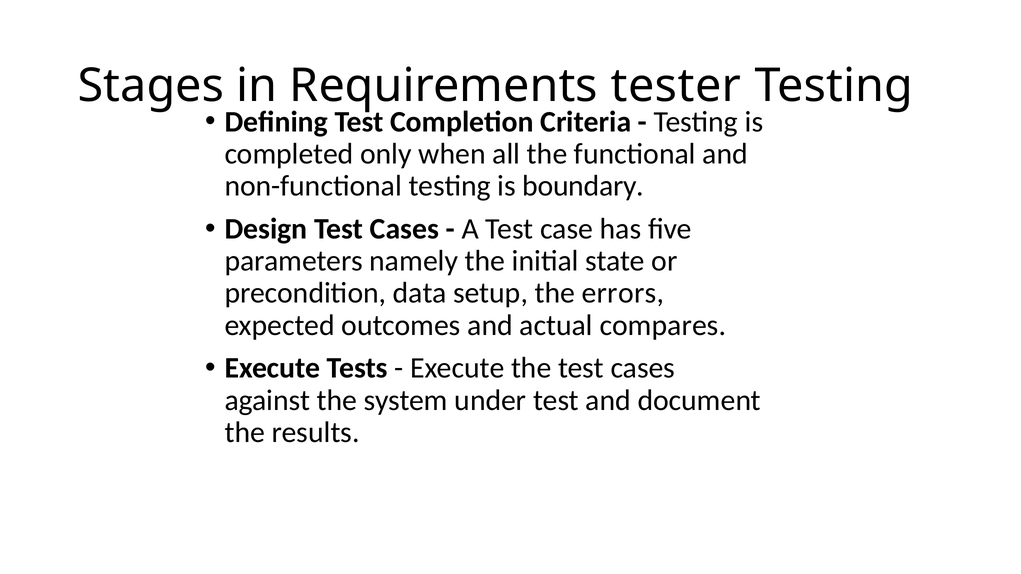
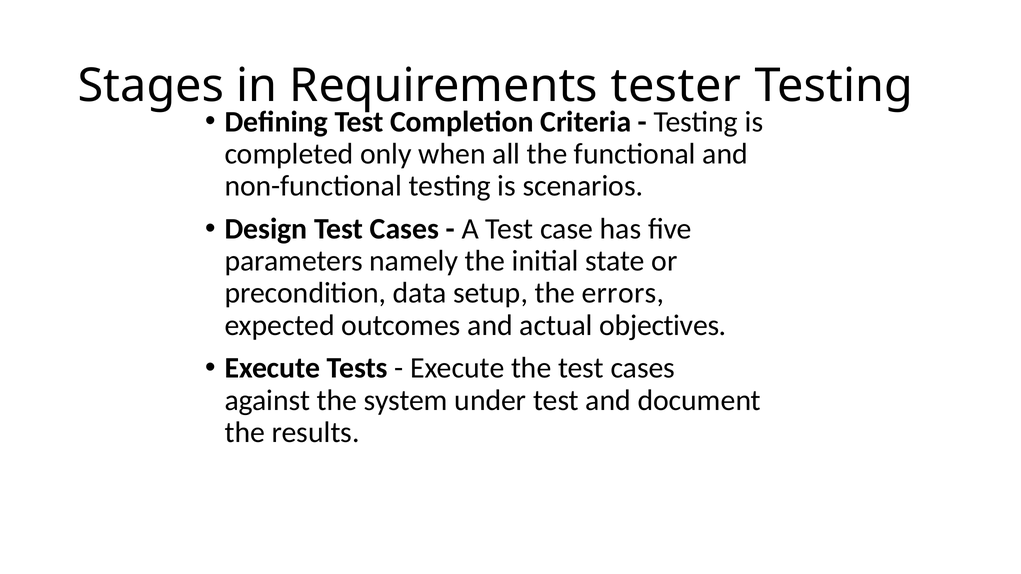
boundary: boundary -> scenarios
compares: compares -> objectives
